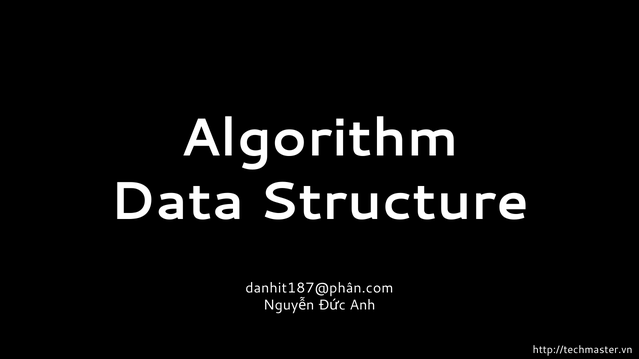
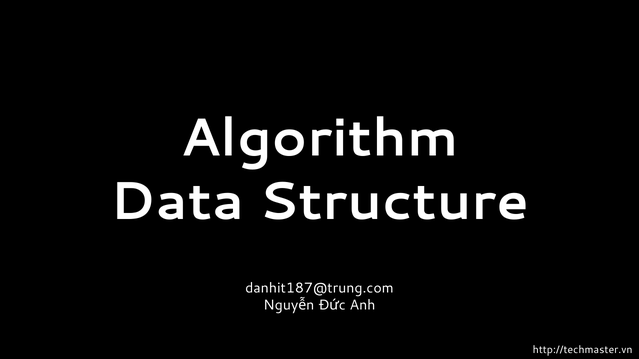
danhit187@phân.com: danhit187@phân.com -> danhit187@trung.com
